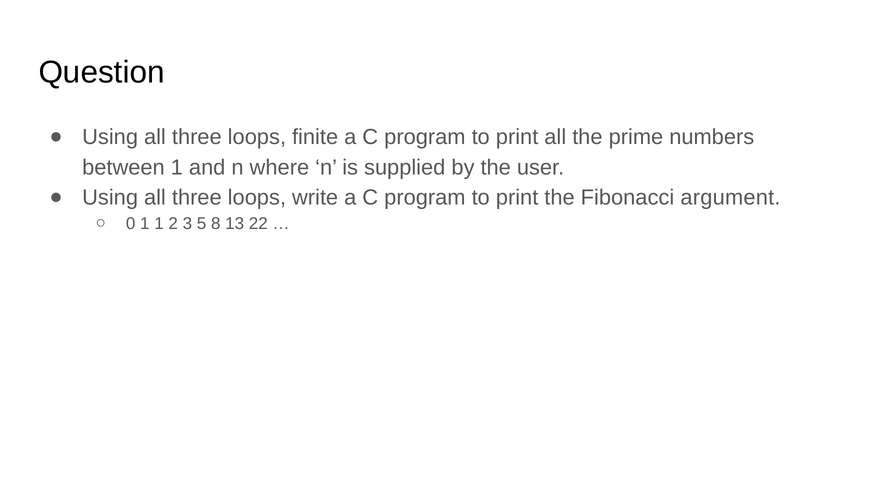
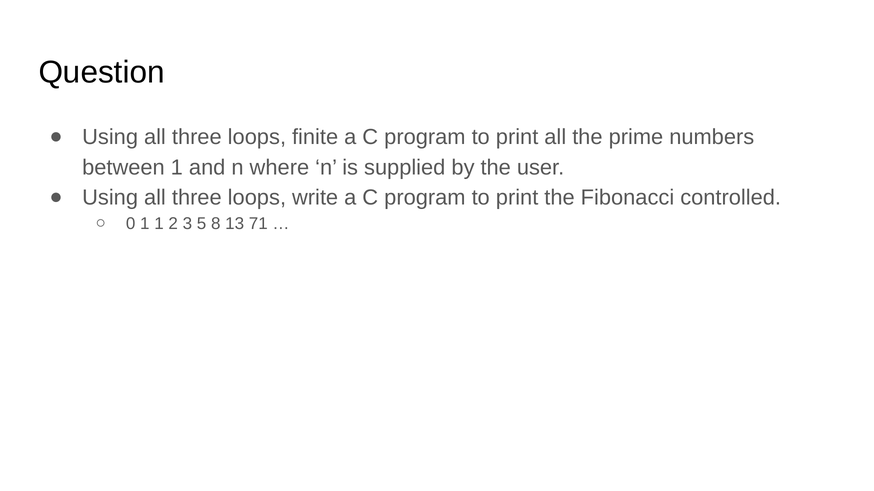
argument: argument -> controlled
22: 22 -> 71
